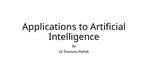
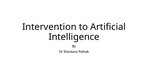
Applications: Applications -> Intervention
